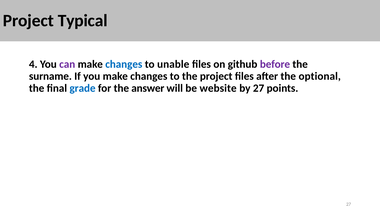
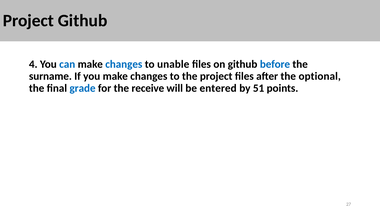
Project Typical: Typical -> Github
can colour: purple -> blue
before colour: purple -> blue
answer: answer -> receive
website: website -> entered
by 27: 27 -> 51
